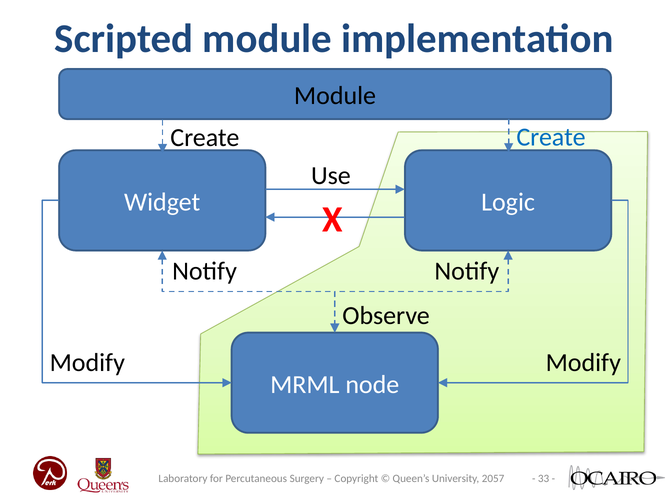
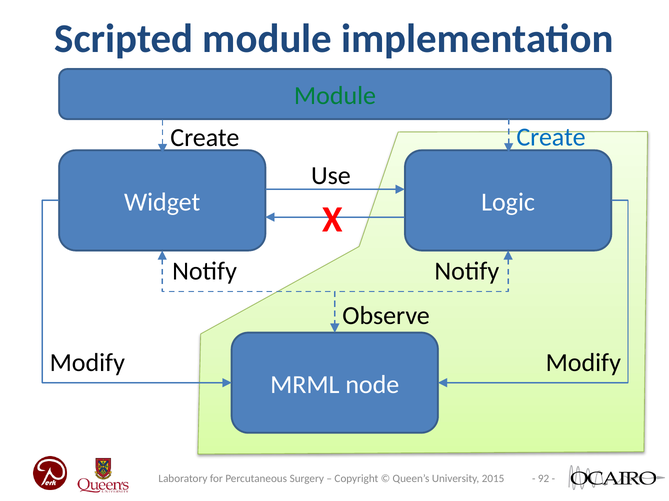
Module at (335, 96) colour: black -> green
33: 33 -> 92
2057: 2057 -> 2015
